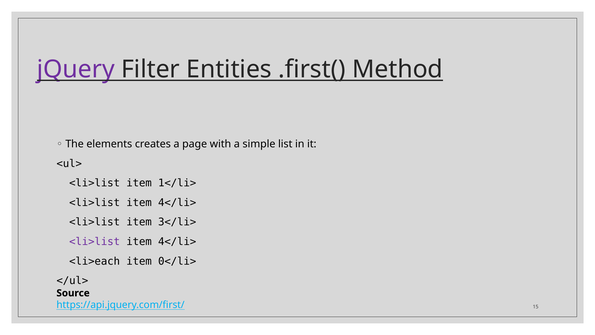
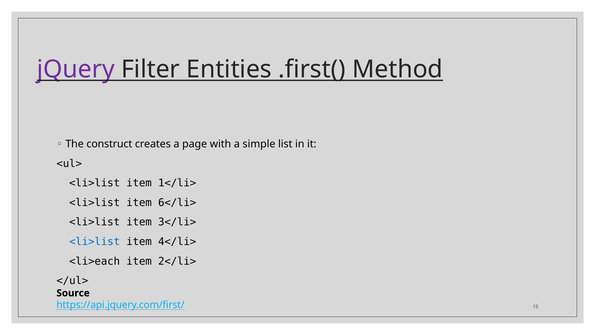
elements: elements -> construct
4</li> at (177, 202): 4</li> -> 6</li>
<li>list at (95, 241) colour: purple -> blue
0</li>: 0</li> -> 2</li>
